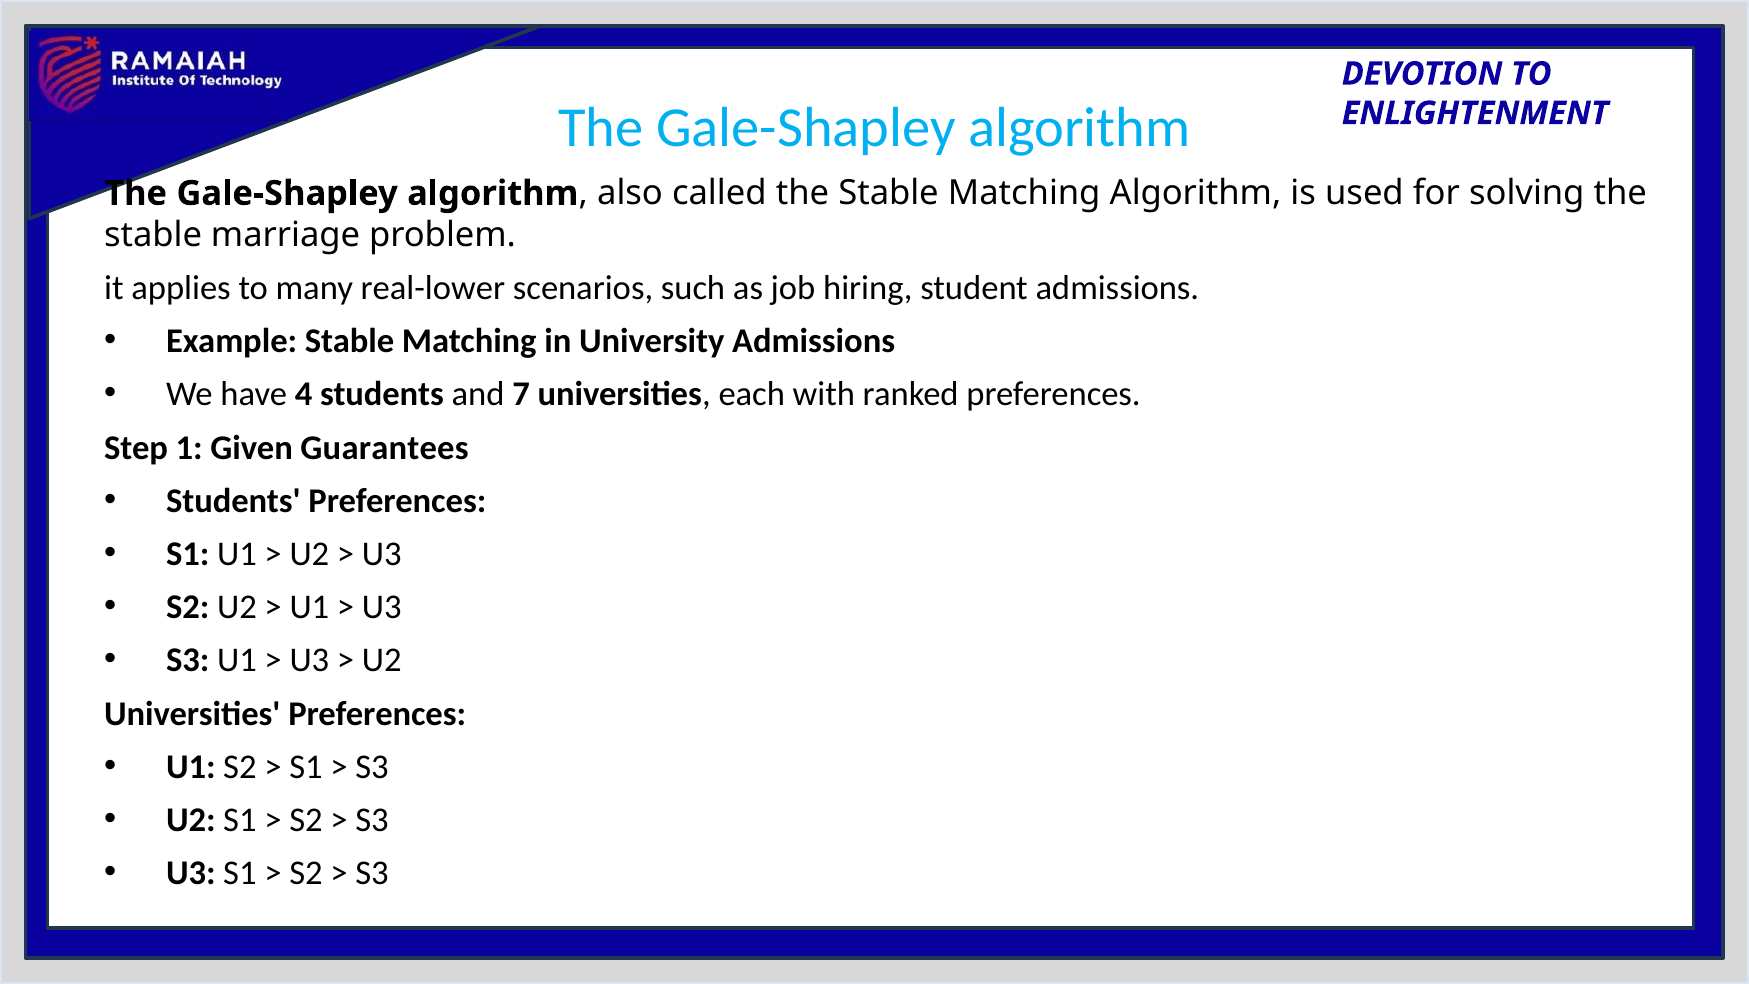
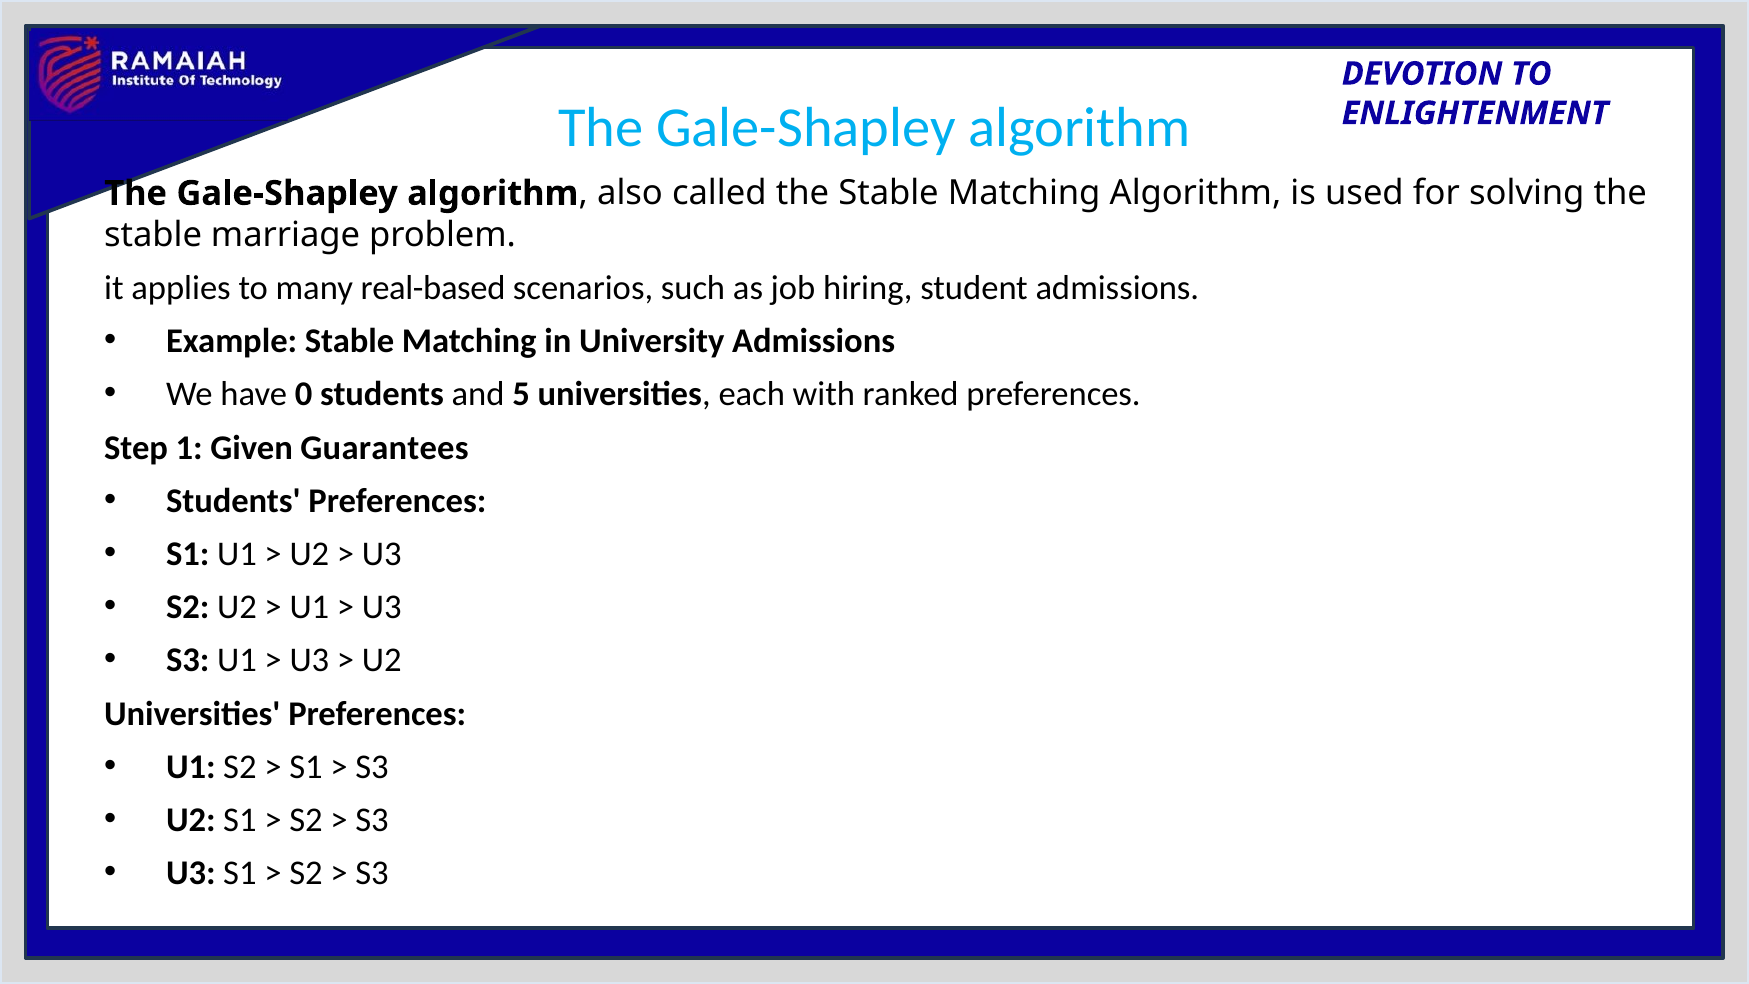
real-lower: real-lower -> real-based
4: 4 -> 0
7: 7 -> 5
